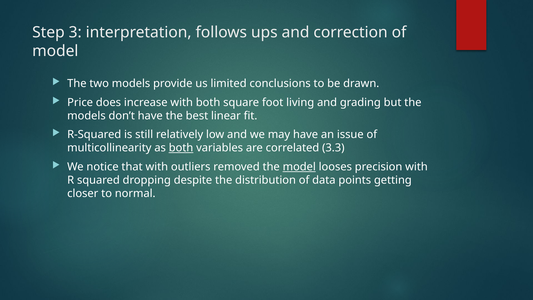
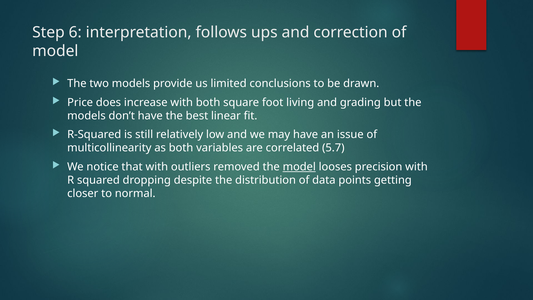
3: 3 -> 6
both at (181, 148) underline: present -> none
3.3: 3.3 -> 5.7
